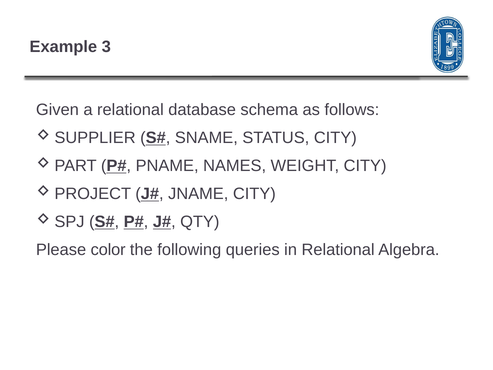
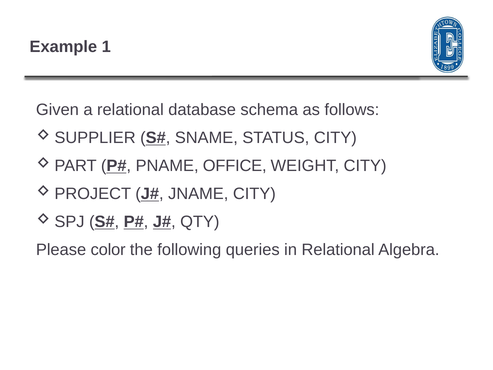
3: 3 -> 1
NAMES: NAMES -> OFFICE
